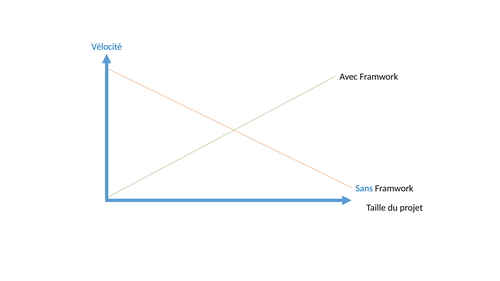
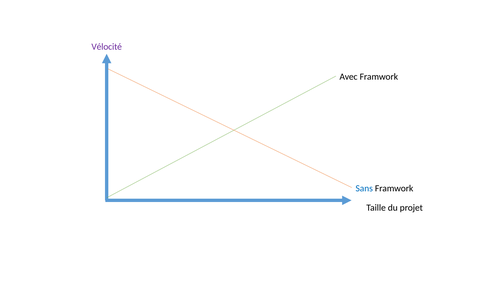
Vélocité colour: blue -> purple
